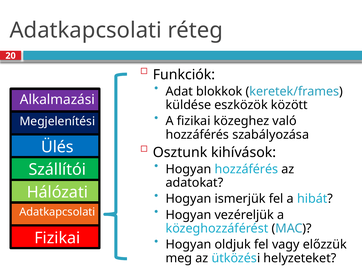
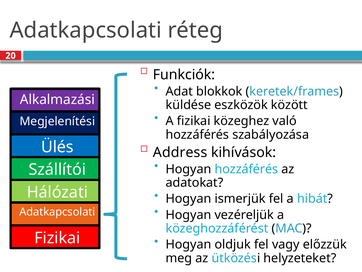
Osztunk: Osztunk -> Address
